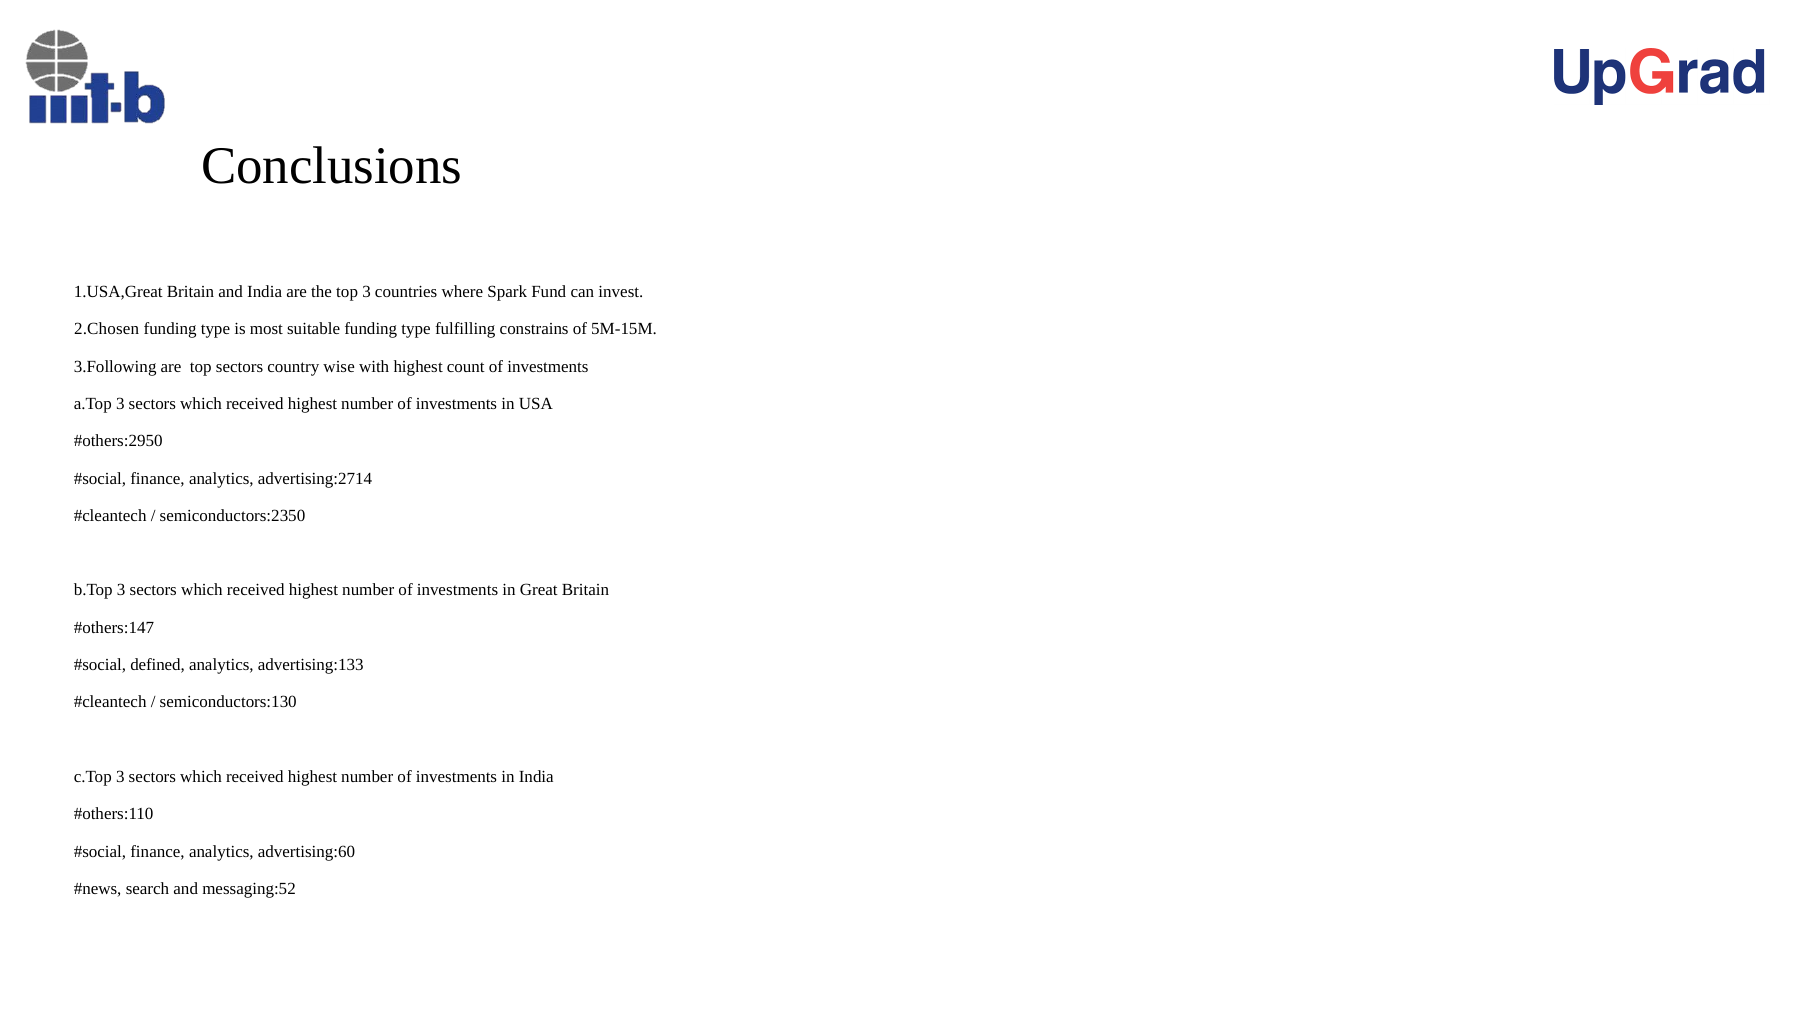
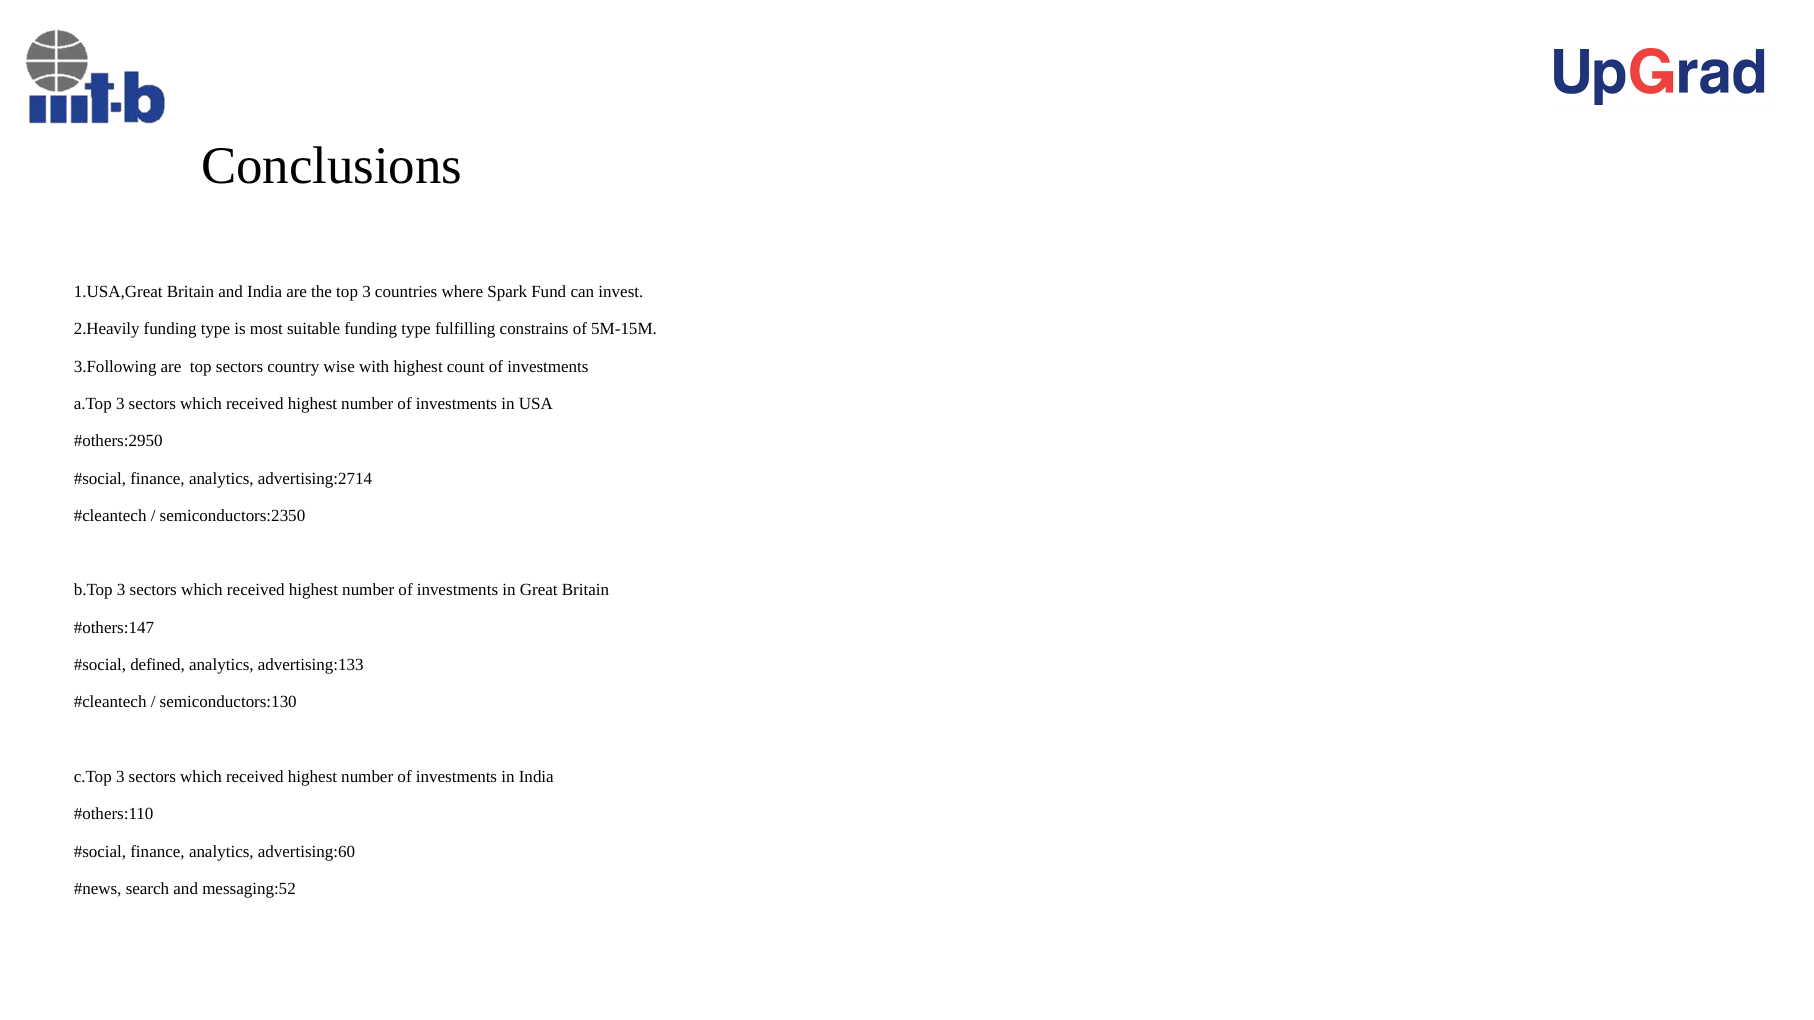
2.Chosen: 2.Chosen -> 2.Heavily
